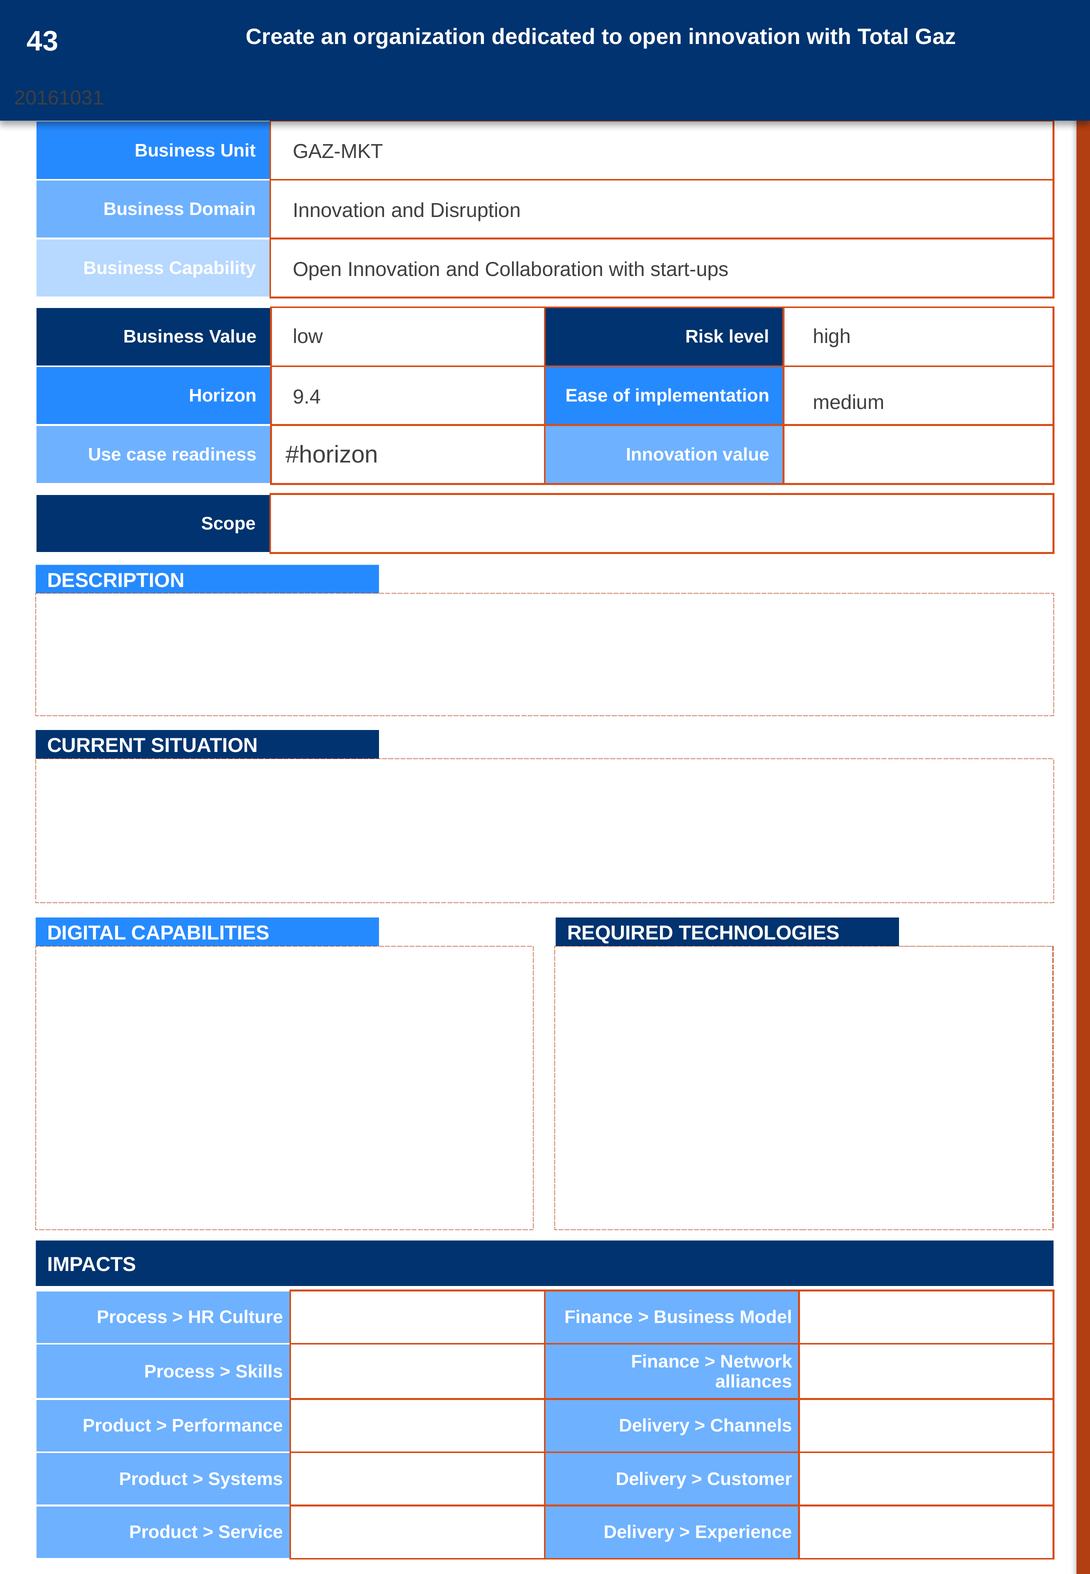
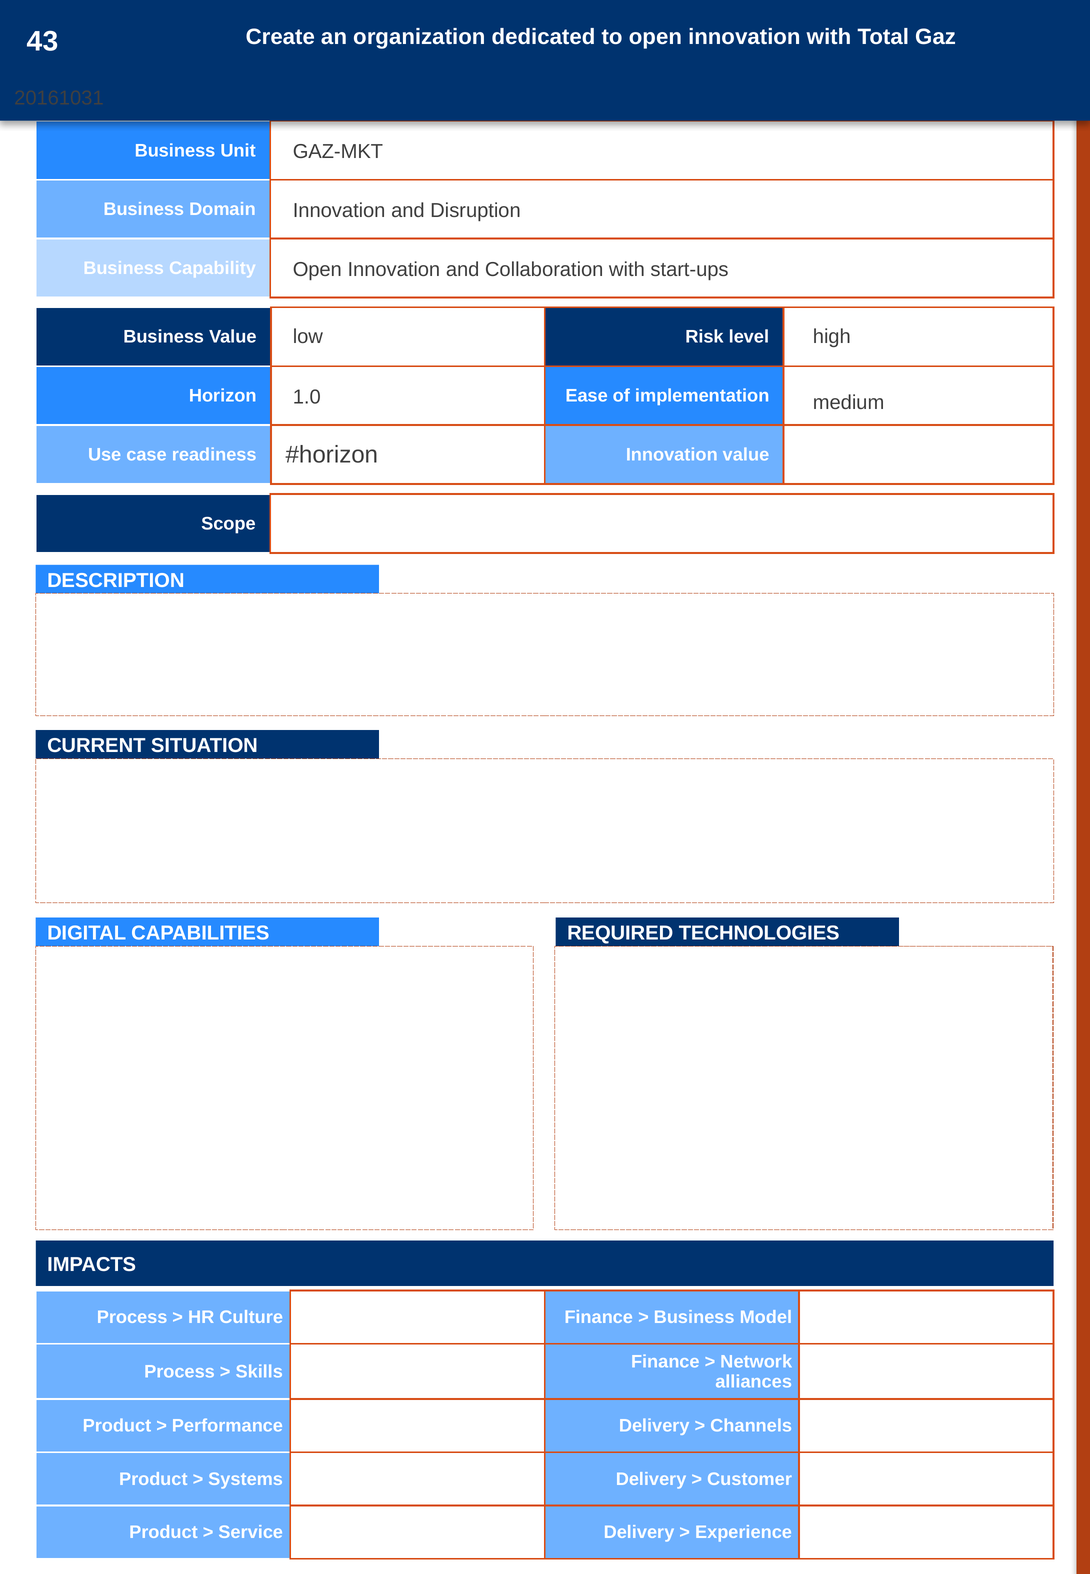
9.4: 9.4 -> 1.0
